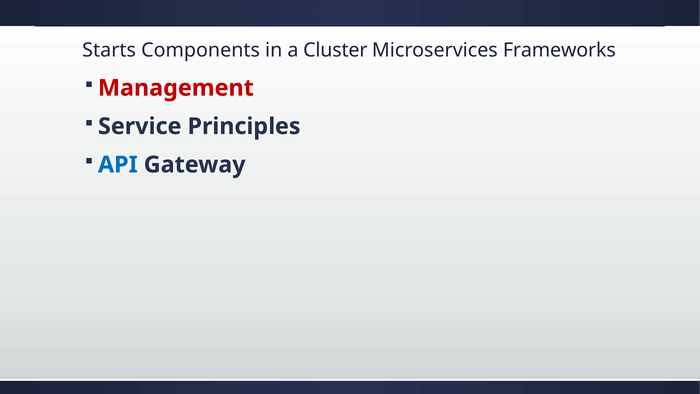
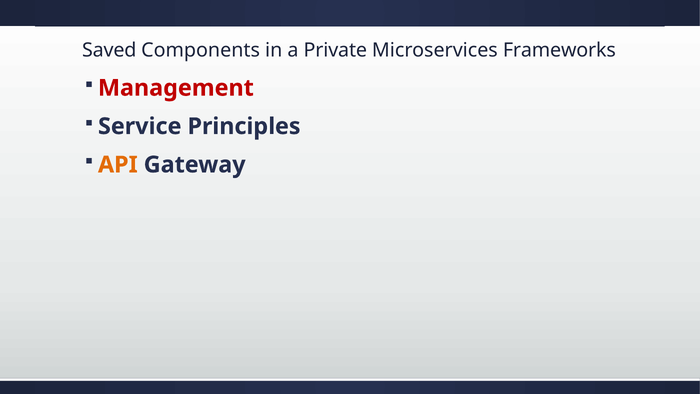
Starts: Starts -> Saved
Cluster: Cluster -> Private
API colour: blue -> orange
